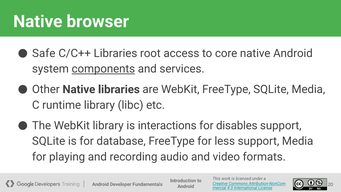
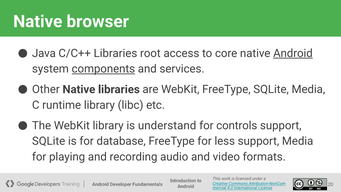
Safe: Safe -> Java
Android at (293, 53) underline: none -> present
interactions: interactions -> understand
disables: disables -> controls
